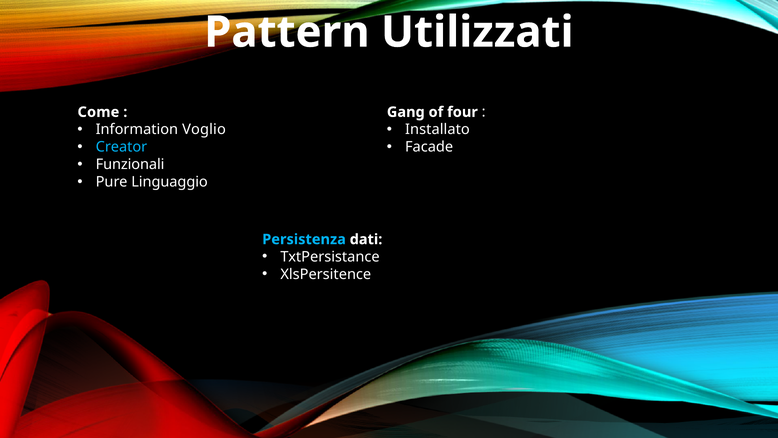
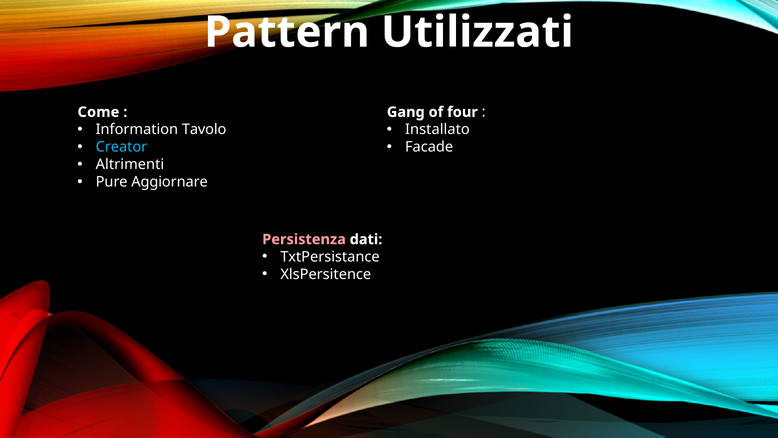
Voglio: Voglio -> Tavolo
Funzionali: Funzionali -> Altrimenti
Linguaggio: Linguaggio -> Aggiornare
Persistenza colour: light blue -> pink
